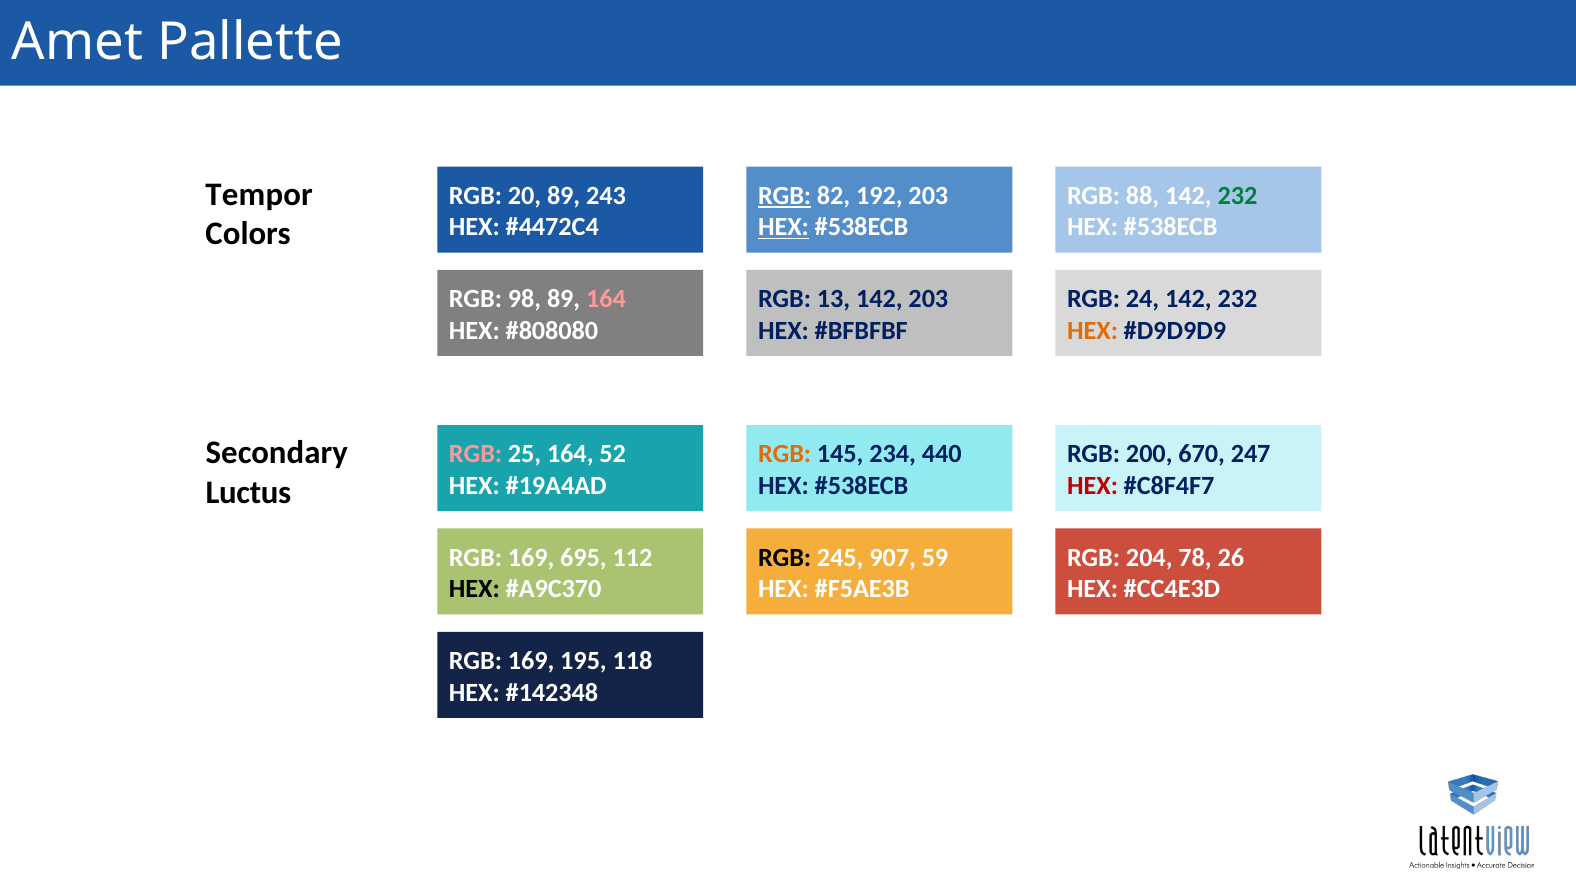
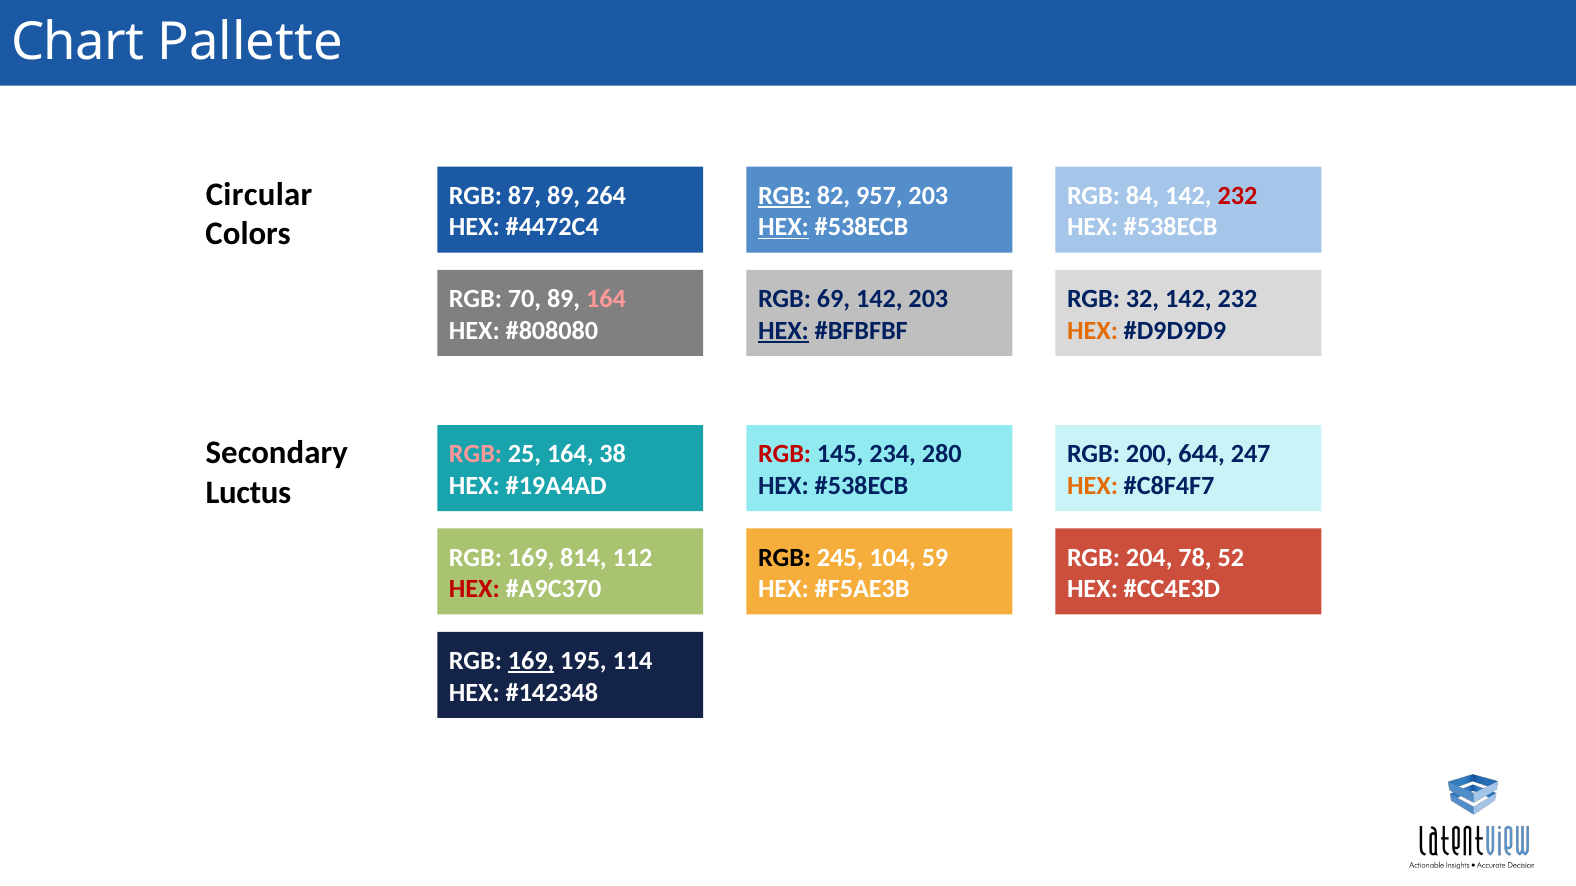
Amet: Amet -> Chart
Tempor: Tempor -> Circular
20: 20 -> 87
243: 243 -> 264
192: 192 -> 957
88: 88 -> 84
232 at (1237, 196) colour: green -> red
98: 98 -> 70
13: 13 -> 69
24: 24 -> 32
HEX at (784, 331) underline: none -> present
52: 52 -> 38
RGB at (785, 454) colour: orange -> red
440: 440 -> 280
670: 670 -> 644
HEX at (1093, 486) colour: red -> orange
695: 695 -> 814
907: 907 -> 104
26: 26 -> 52
HEX at (474, 589) colour: black -> red
169 at (531, 661) underline: none -> present
118: 118 -> 114
